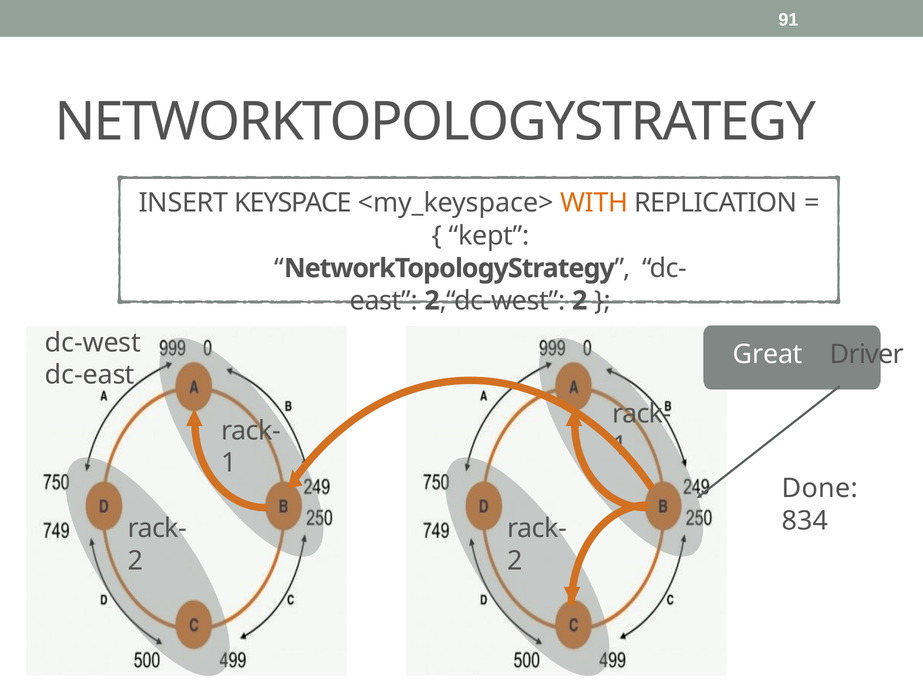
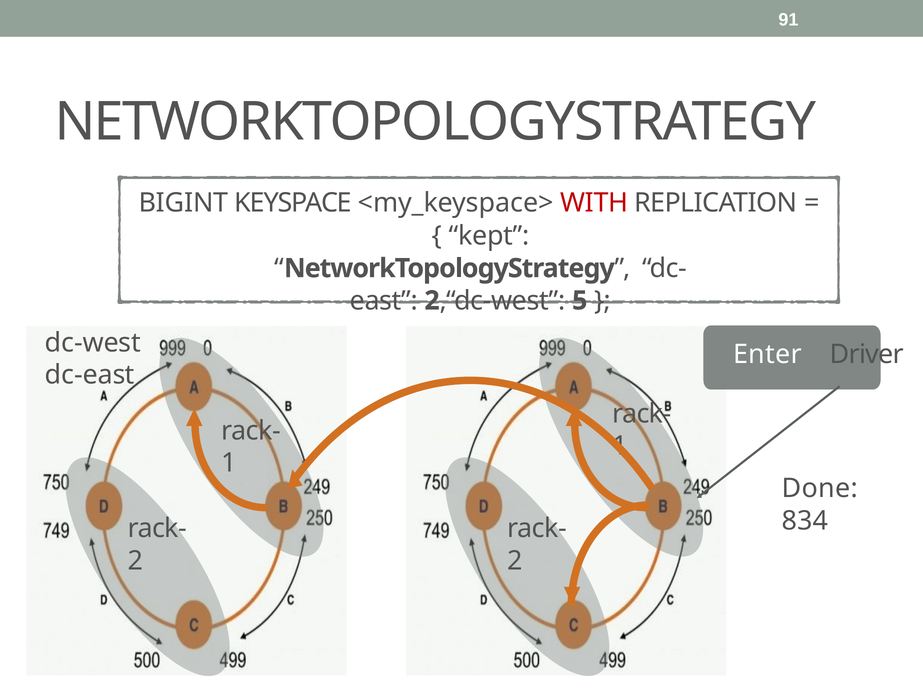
INSERT: INSERT -> BIGINT
WITH colour: orange -> red
2 at (580, 301): 2 -> 5
Great: Great -> Enter
